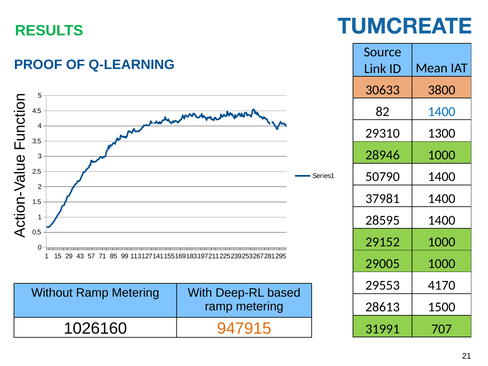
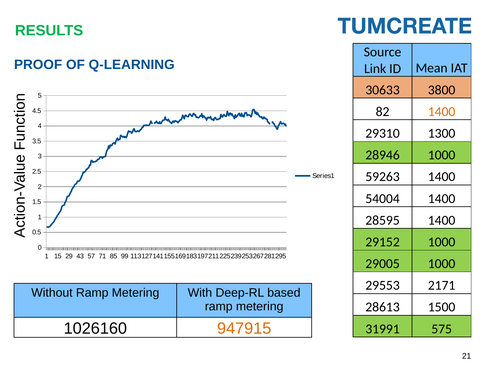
1400 at (442, 112) colour: blue -> orange
50790: 50790 -> 59263
37981: 37981 -> 54004
4170: 4170 -> 2171
707: 707 -> 575
